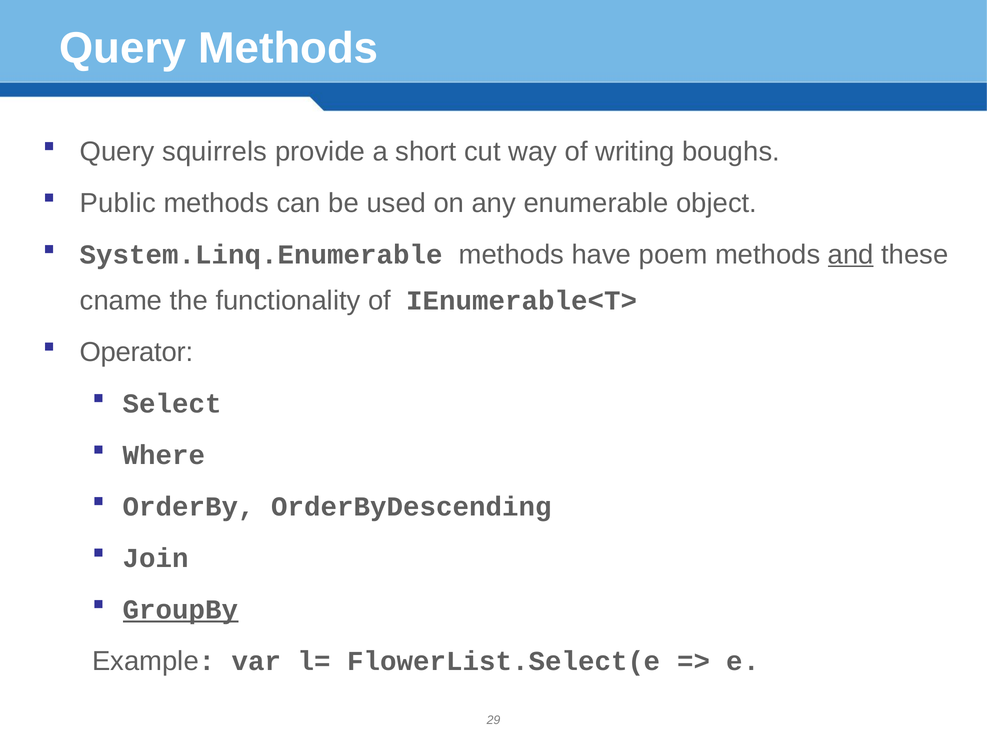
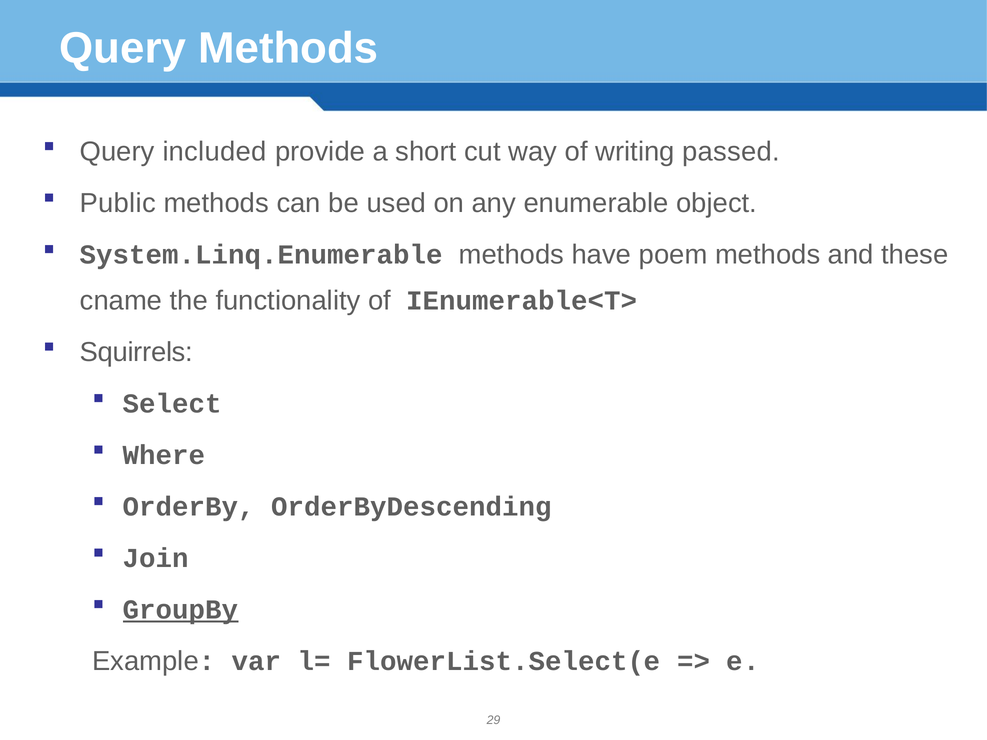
squirrels: squirrels -> included
boughs: boughs -> passed
and underline: present -> none
Operator: Operator -> Squirrels
